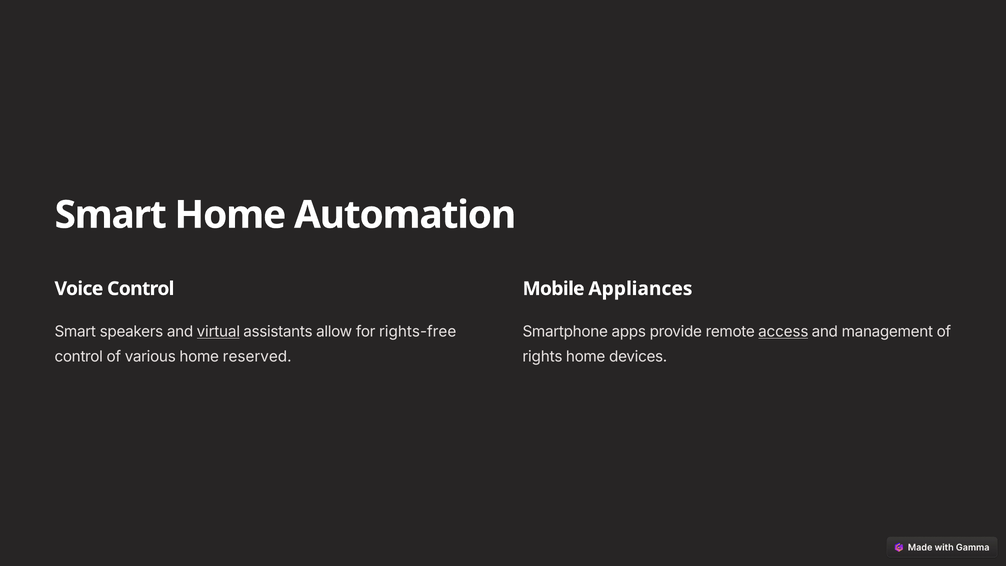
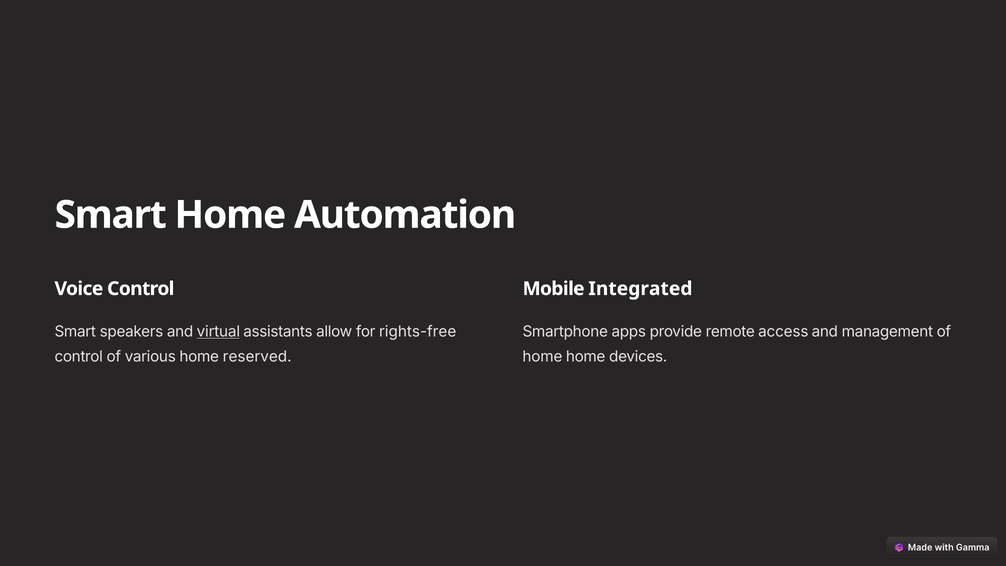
Appliances: Appliances -> Integrated
access underline: present -> none
rights at (542, 356): rights -> home
